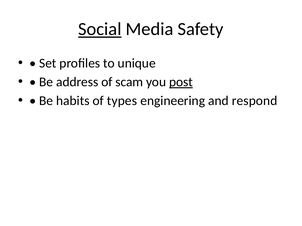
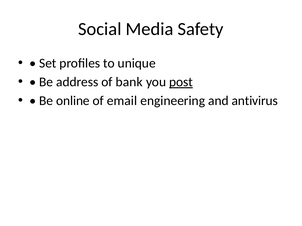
Social underline: present -> none
scam: scam -> bank
habits: habits -> online
types: types -> email
respond: respond -> antivirus
